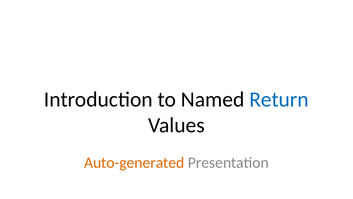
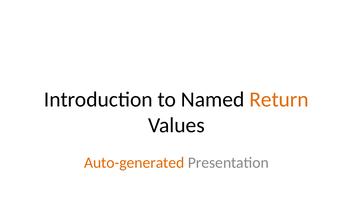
Return colour: blue -> orange
